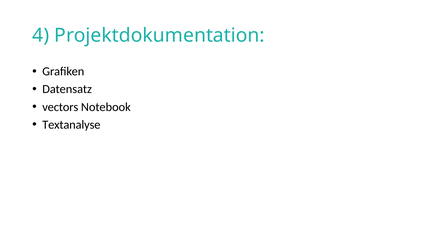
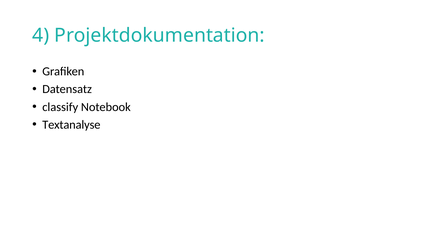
vectors: vectors -> classify
